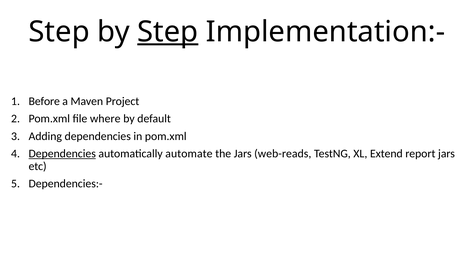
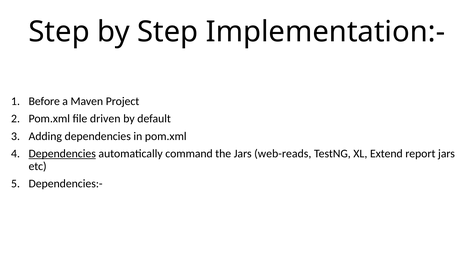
Step at (168, 32) underline: present -> none
where: where -> driven
automate: automate -> command
